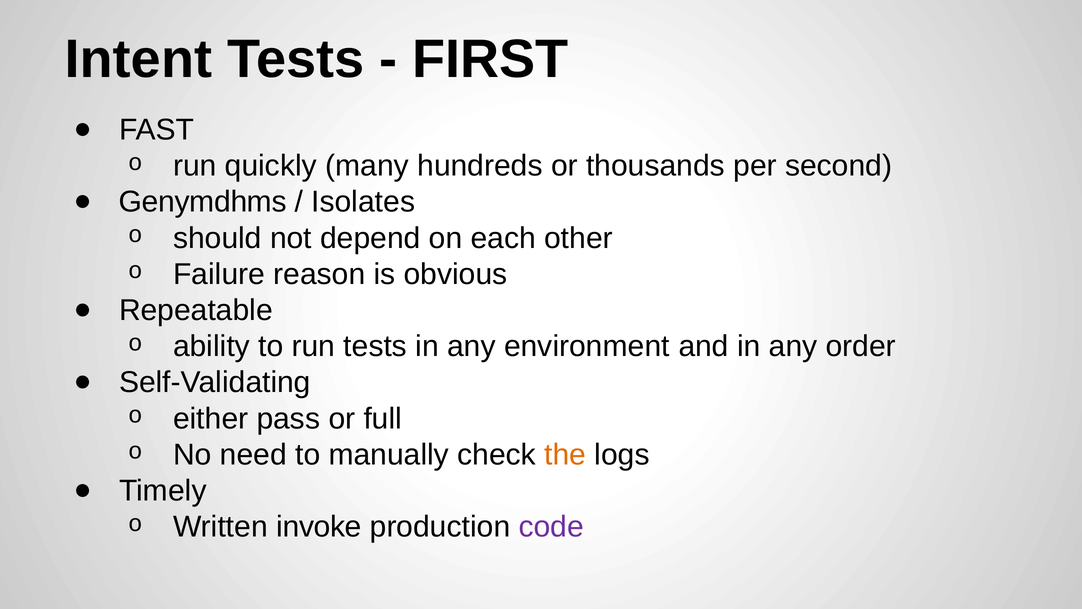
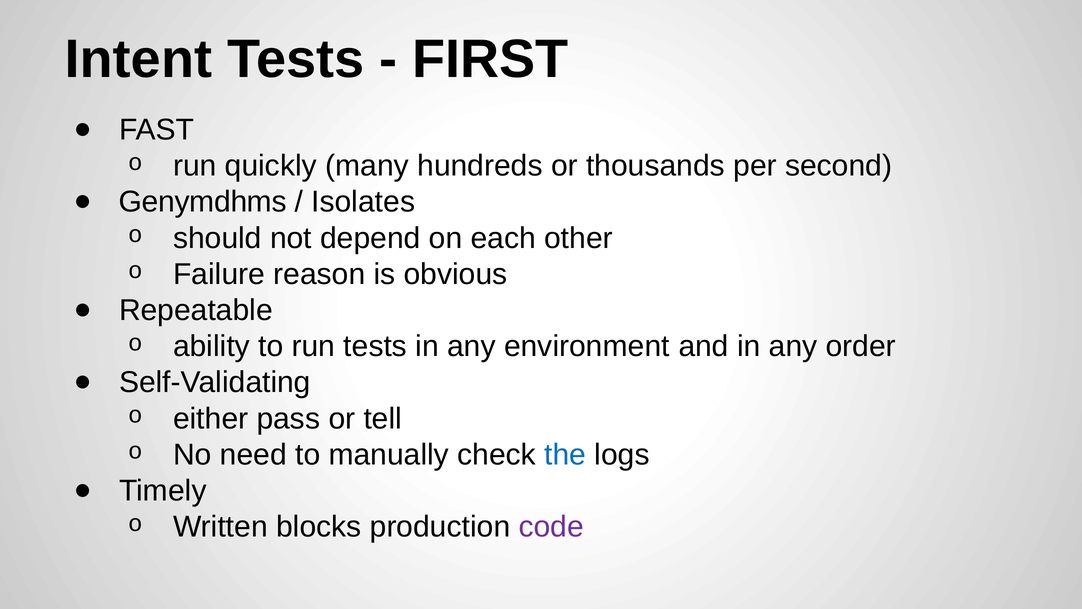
full: full -> tell
the colour: orange -> blue
invoke: invoke -> blocks
